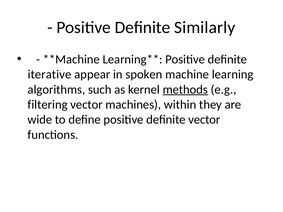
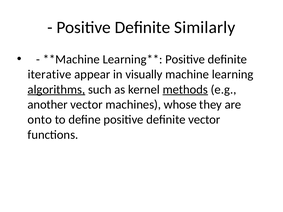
spoken: spoken -> visually
algorithms underline: none -> present
filtering: filtering -> another
within: within -> whose
wide: wide -> onto
